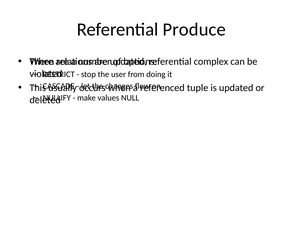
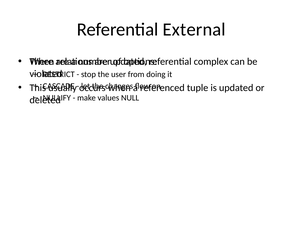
Produce: Produce -> External
